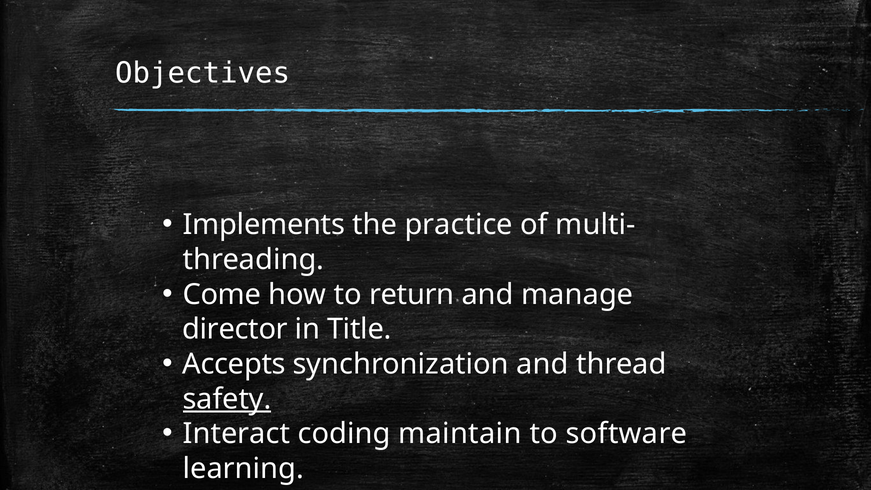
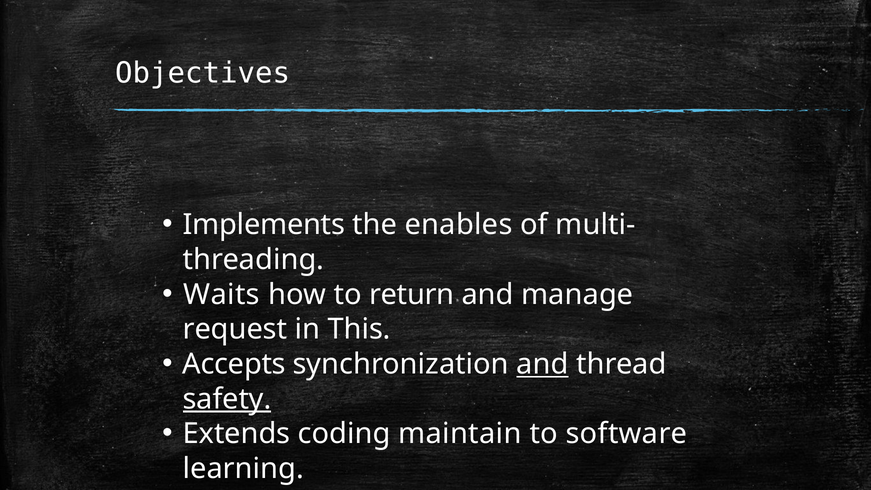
practice: practice -> enables
Come: Come -> Waits
director: director -> request
Title: Title -> This
and at (543, 364) underline: none -> present
Interact: Interact -> Extends
